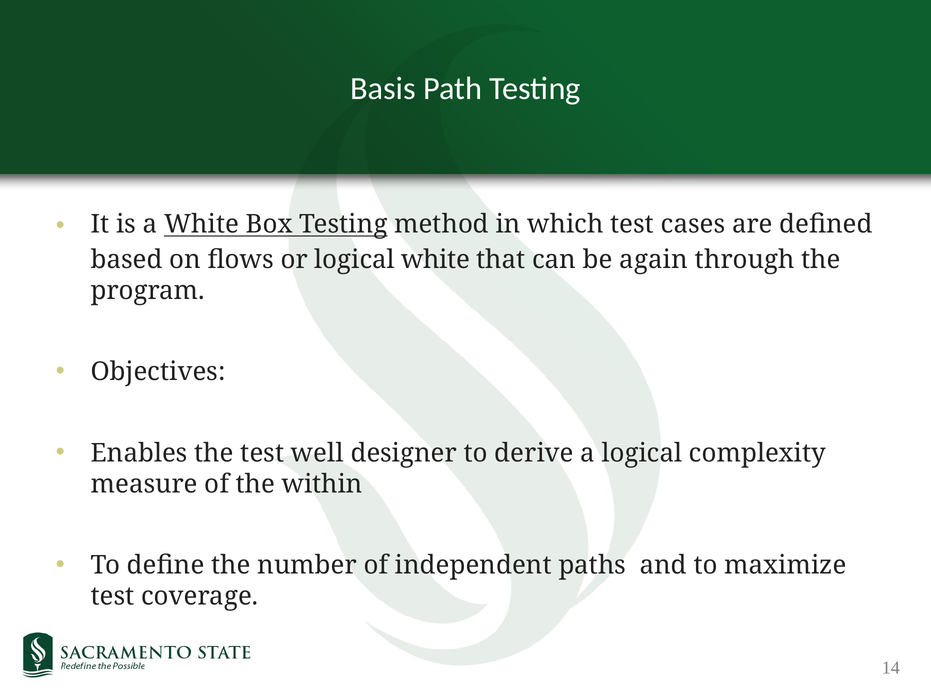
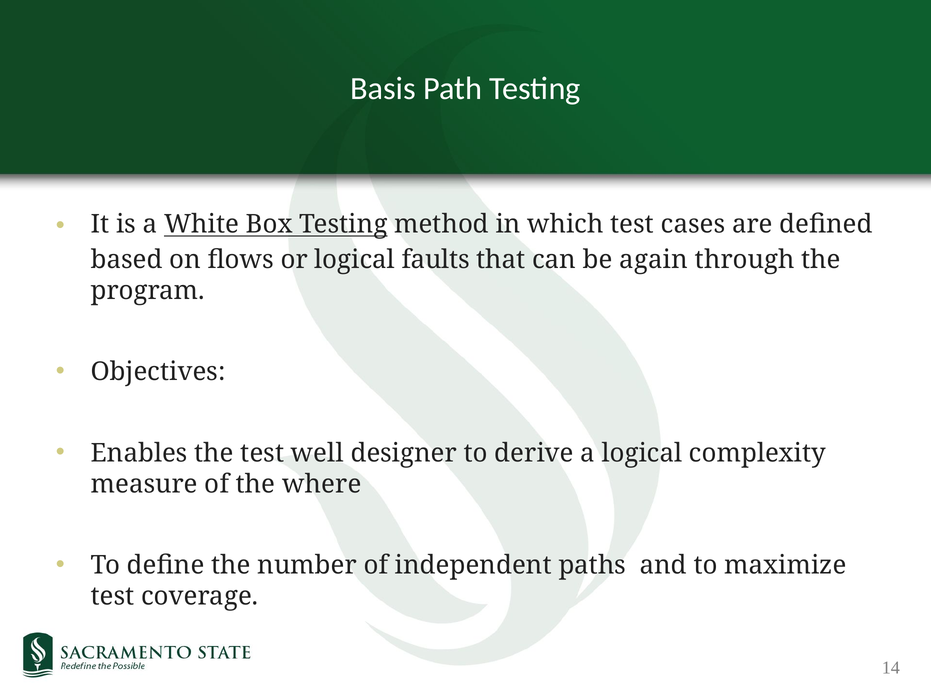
logical white: white -> faults
within: within -> where
